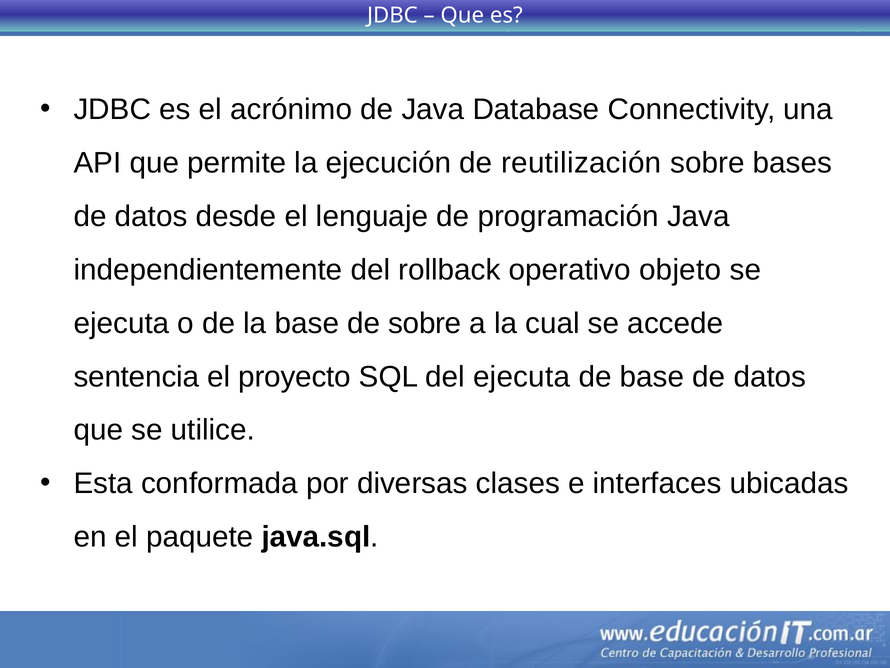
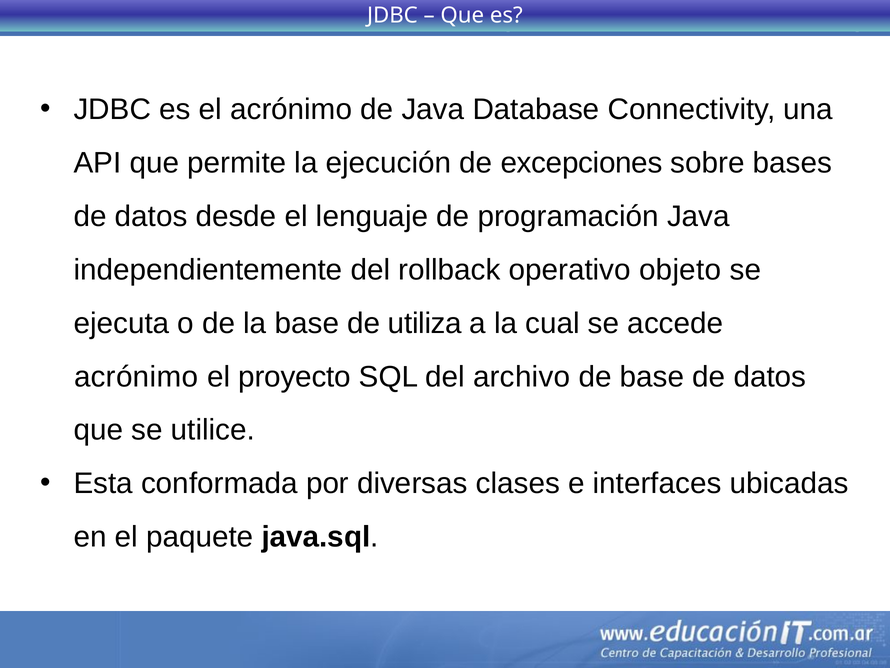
reutilización: reutilización -> excepciones
de sobre: sobre -> utiliza
sentencia at (136, 376): sentencia -> acrónimo
del ejecuta: ejecuta -> archivo
